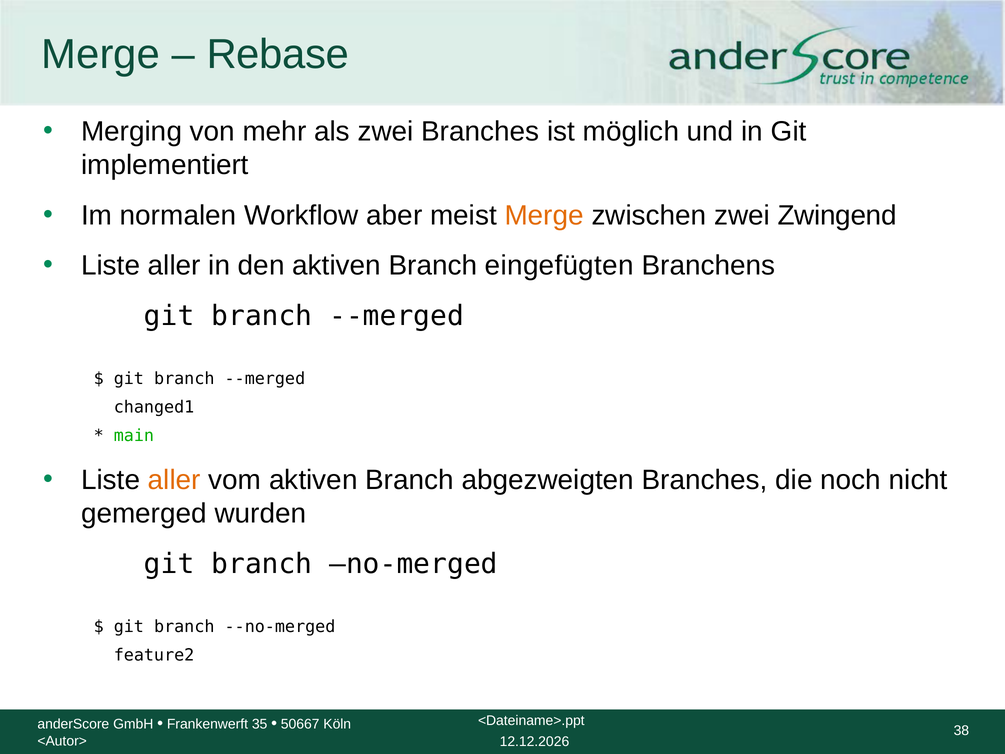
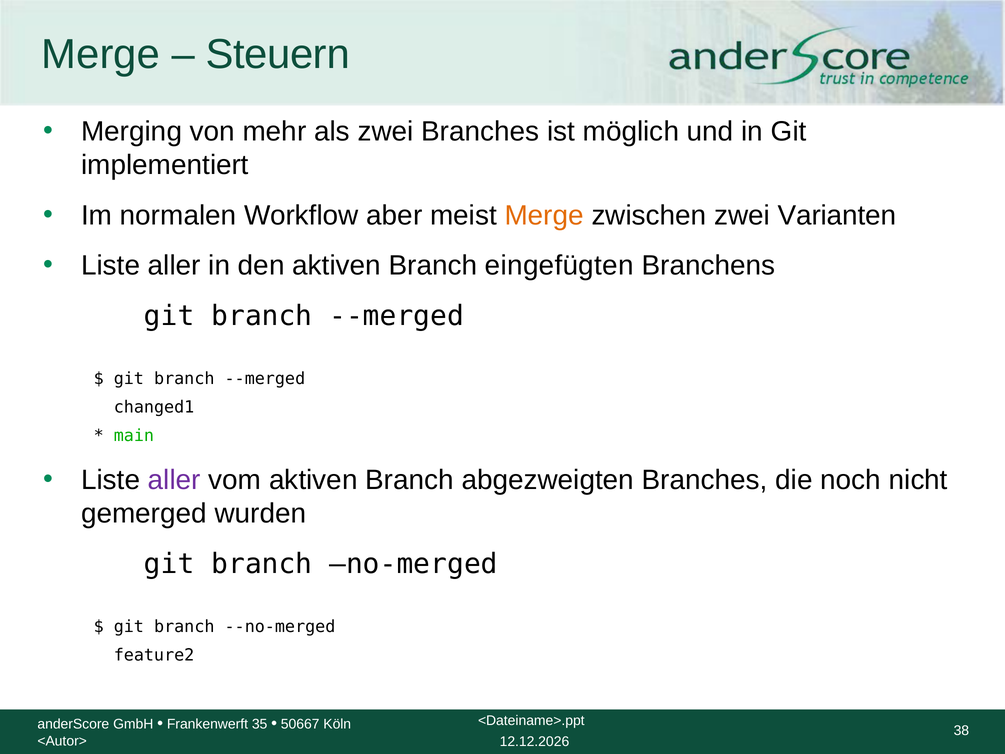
Rebase: Rebase -> Steuern
Zwingend: Zwingend -> Varianten
aller at (174, 480) colour: orange -> purple
